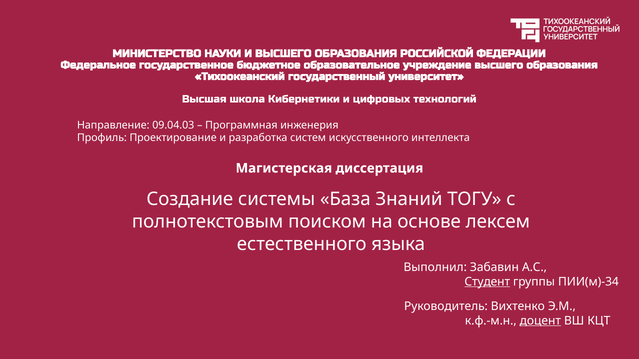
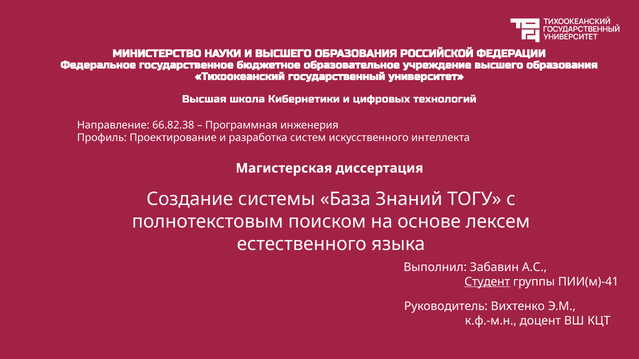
09.04.03: 09.04.03 -> 66.82.38
ПИИ(м)-34: ПИИ(м)-34 -> ПИИ(м)-41
доцент underline: present -> none
